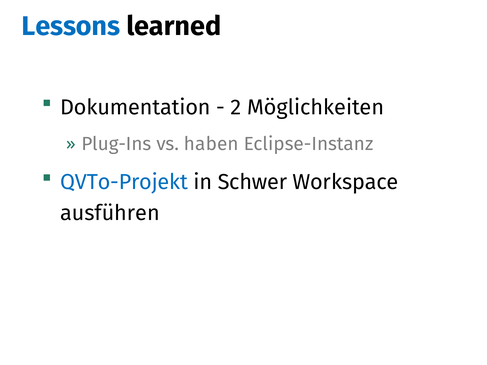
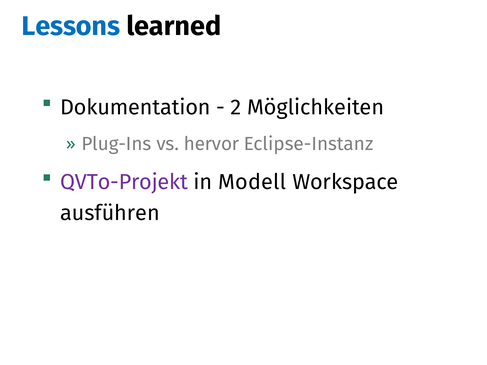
haben: haben -> hervor
QVTo-Projekt colour: blue -> purple
Schwer: Schwer -> Modell
